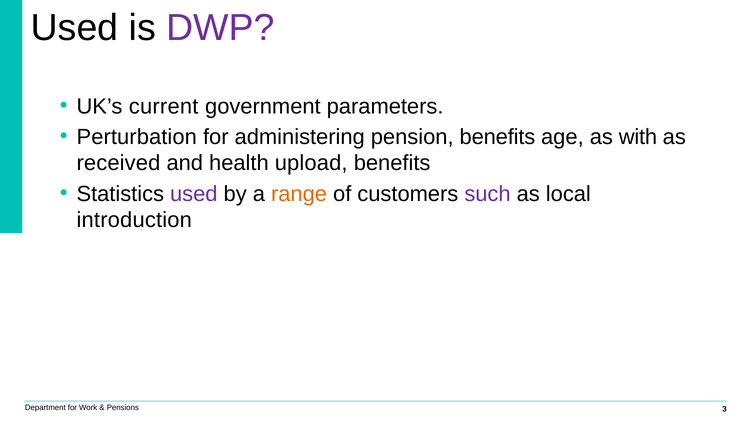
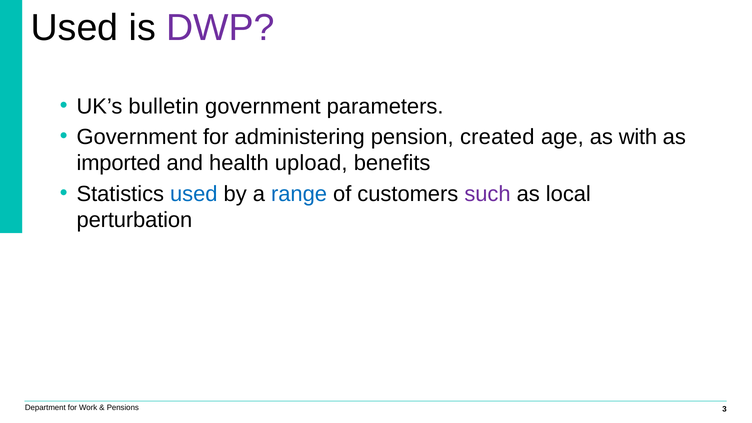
current: current -> bulletin
Perturbation at (137, 137): Perturbation -> Government
pension benefits: benefits -> created
received: received -> imported
used at (194, 194) colour: purple -> blue
range colour: orange -> blue
introduction: introduction -> perturbation
